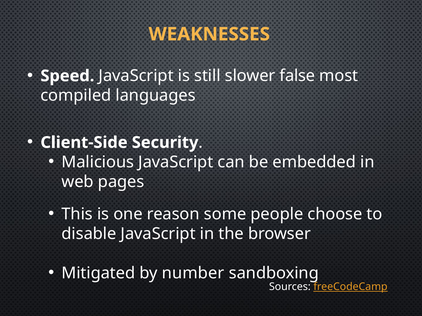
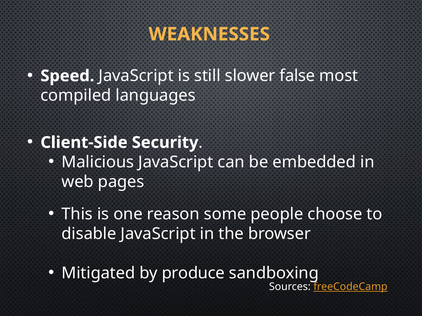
number: number -> produce
